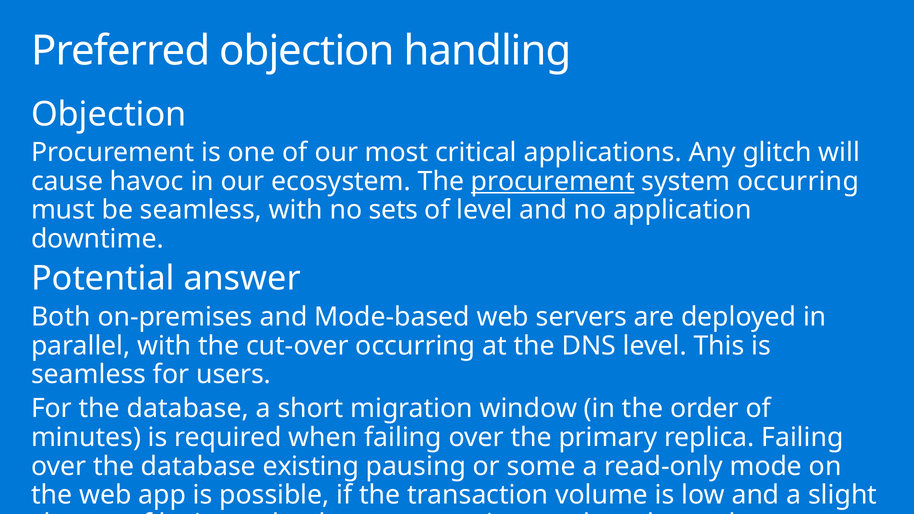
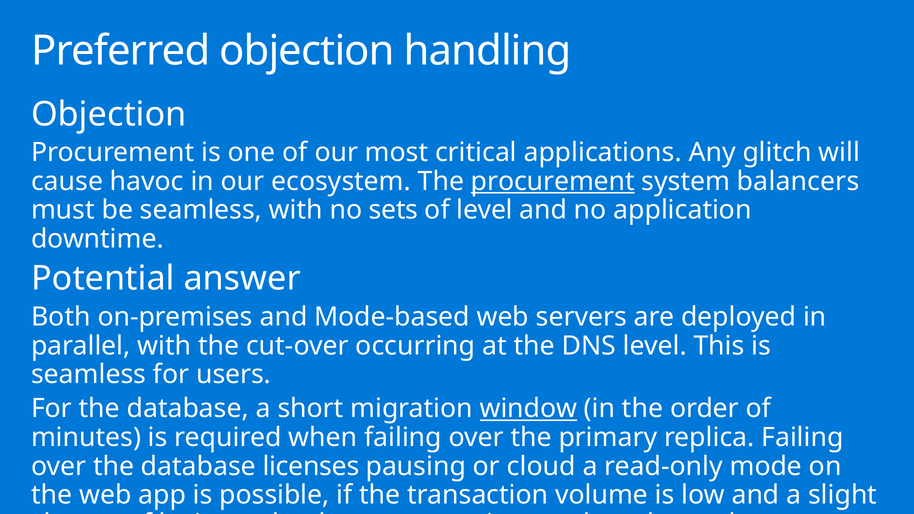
system occurring: occurring -> balancers
window underline: none -> present
existing: existing -> licenses
some: some -> cloud
